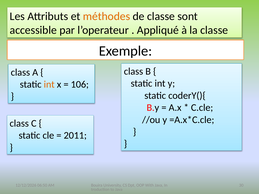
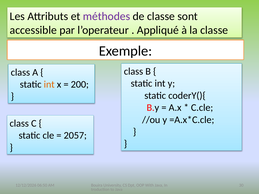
méthodes colour: orange -> purple
106: 106 -> 200
2011: 2011 -> 2057
